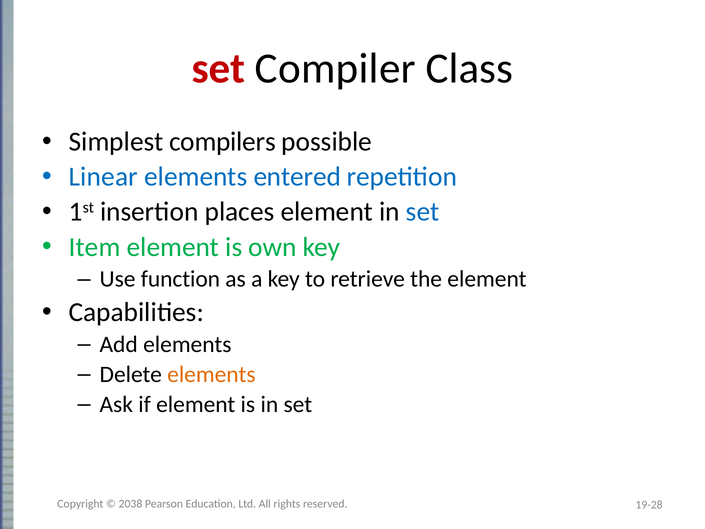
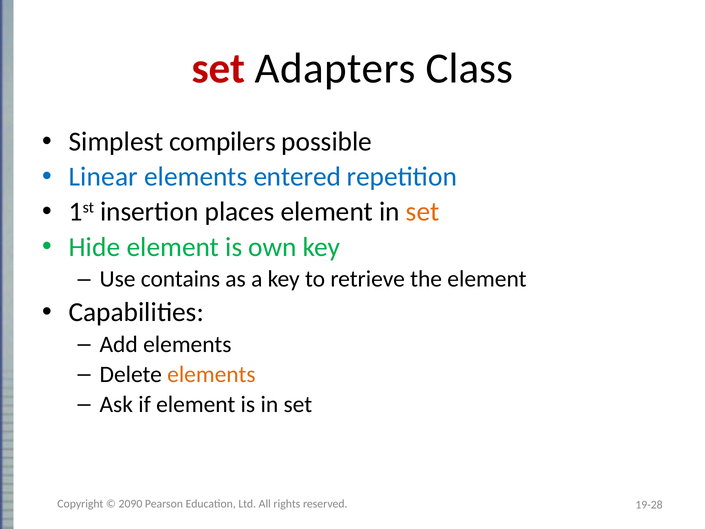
Compiler: Compiler -> Adapters
set at (423, 212) colour: blue -> orange
Item: Item -> Hide
function: function -> contains
2038: 2038 -> 2090
